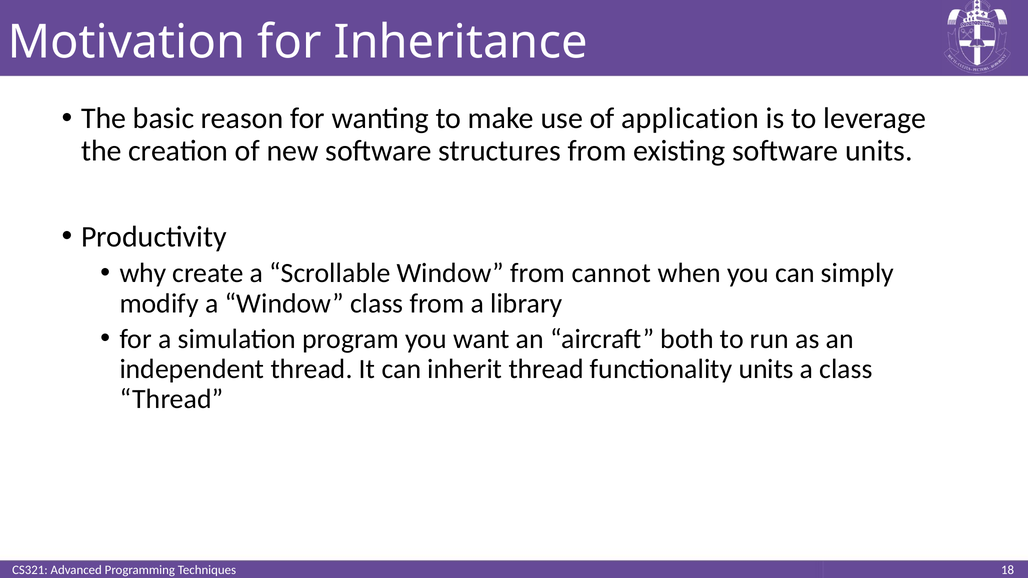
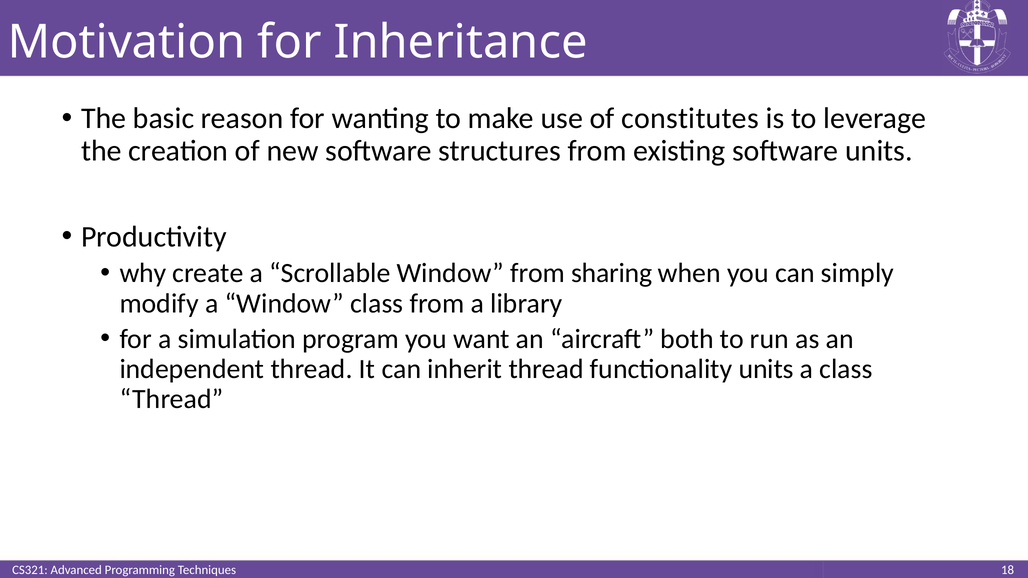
application: application -> constitutes
cannot: cannot -> sharing
